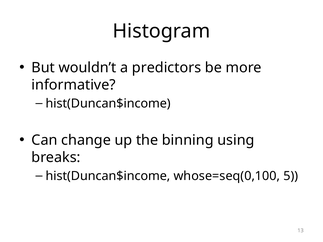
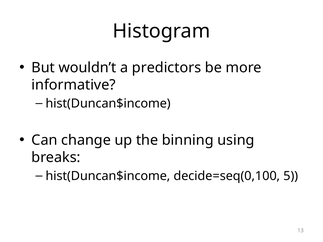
whose=seq(0,100: whose=seq(0,100 -> decide=seq(0,100
